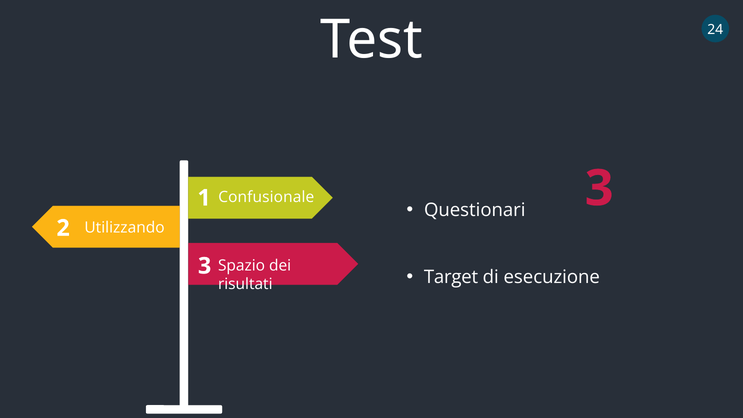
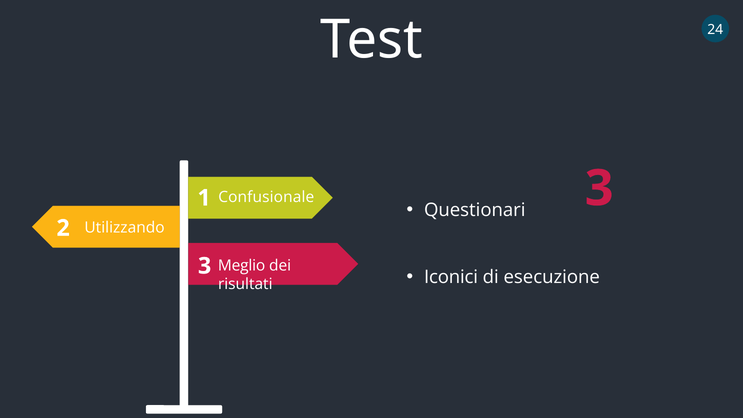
Spazio: Spazio -> Meglio
Target: Target -> Iconici
